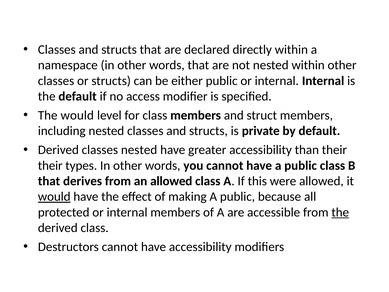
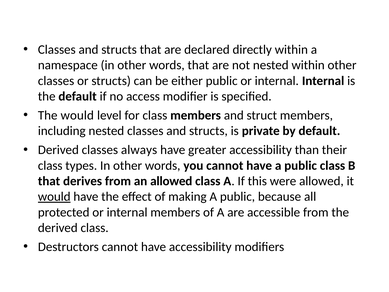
classes nested: nested -> always
their at (50, 165): their -> class
the at (340, 212) underline: present -> none
